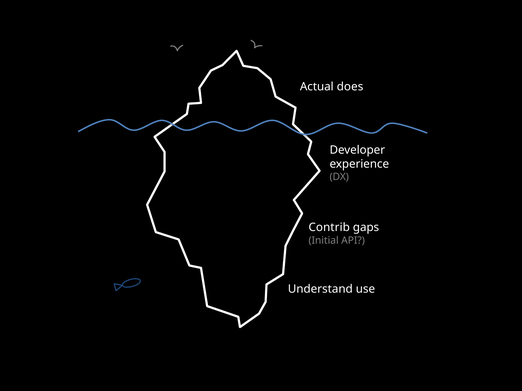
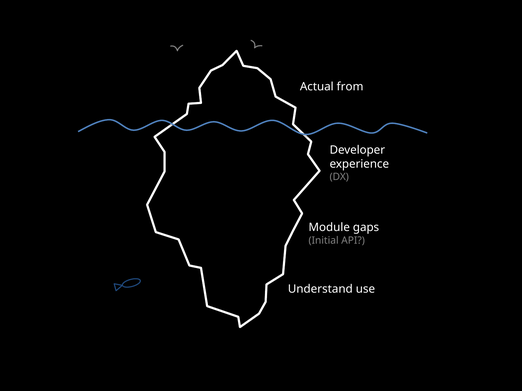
does: does -> from
Contrib: Contrib -> Module
